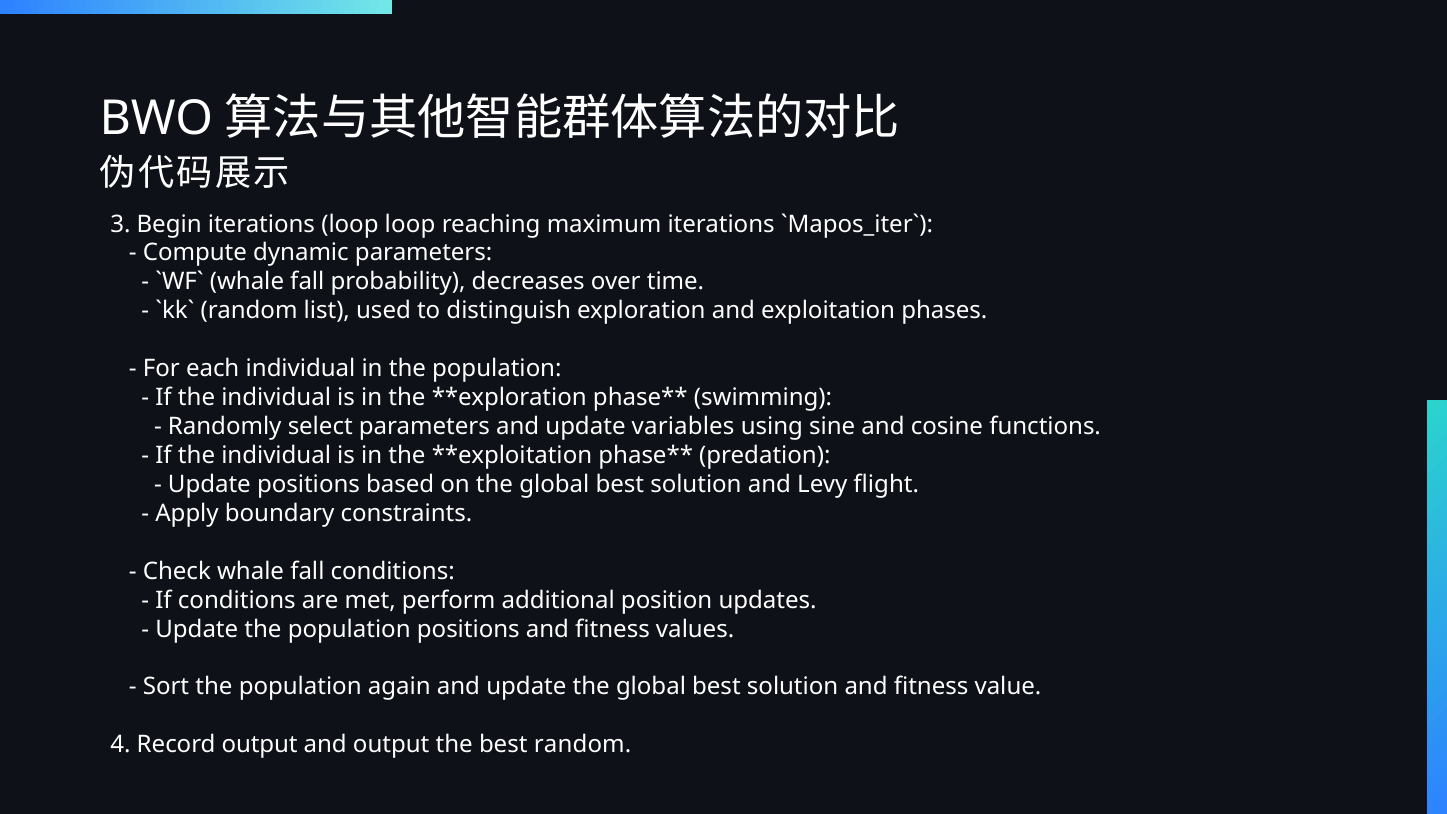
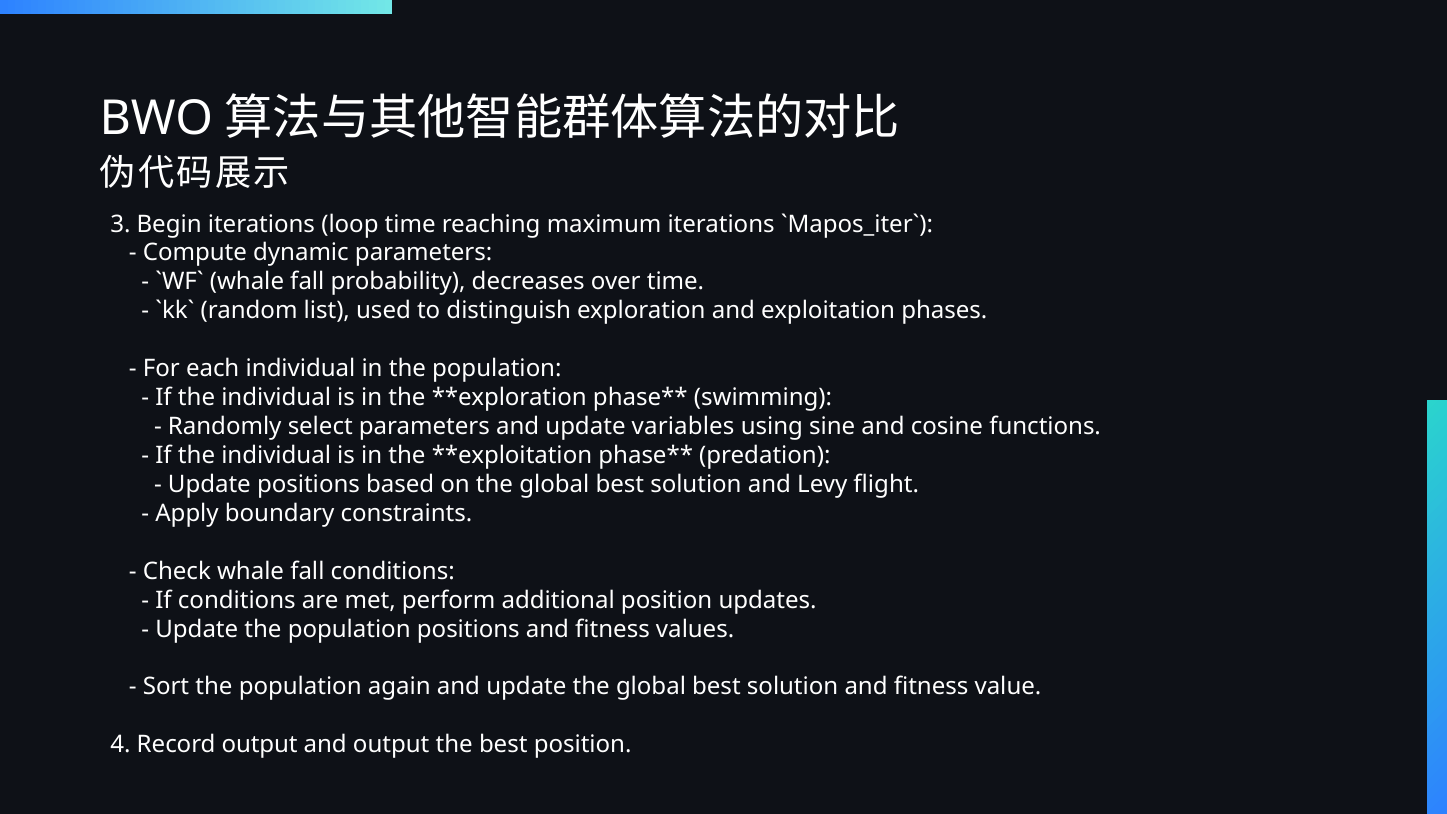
loop loop: loop -> time
best random: random -> position
